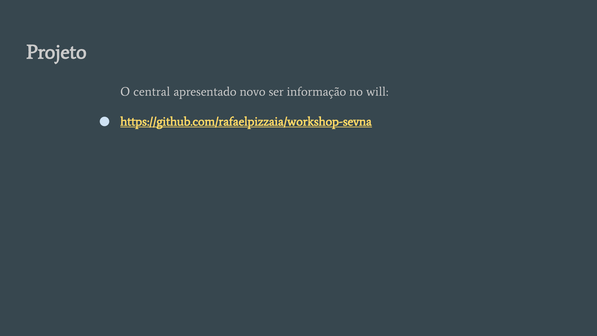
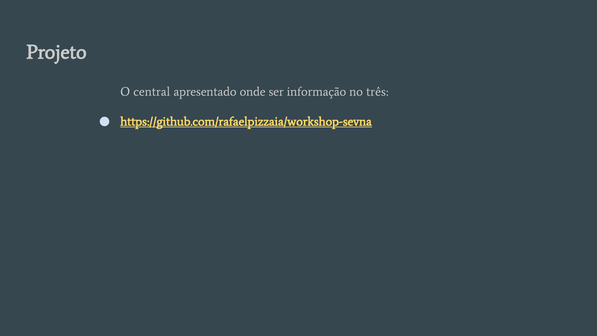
novo: novo -> onde
will: will -> três
